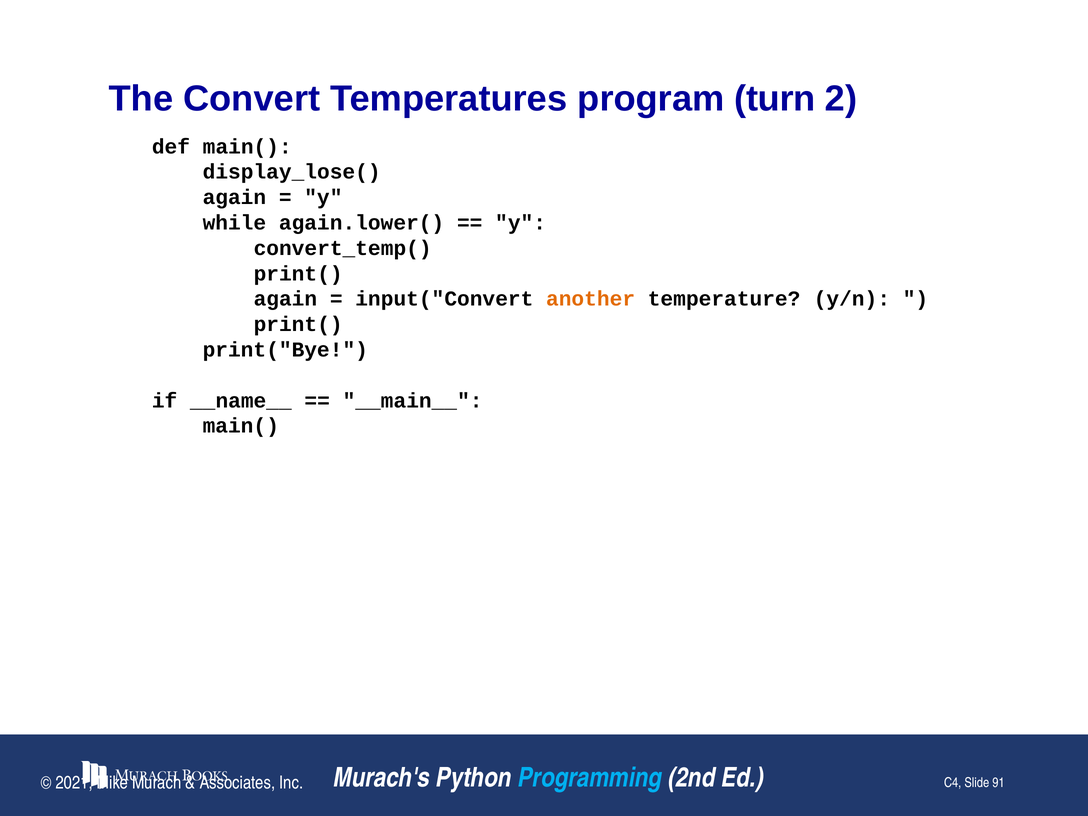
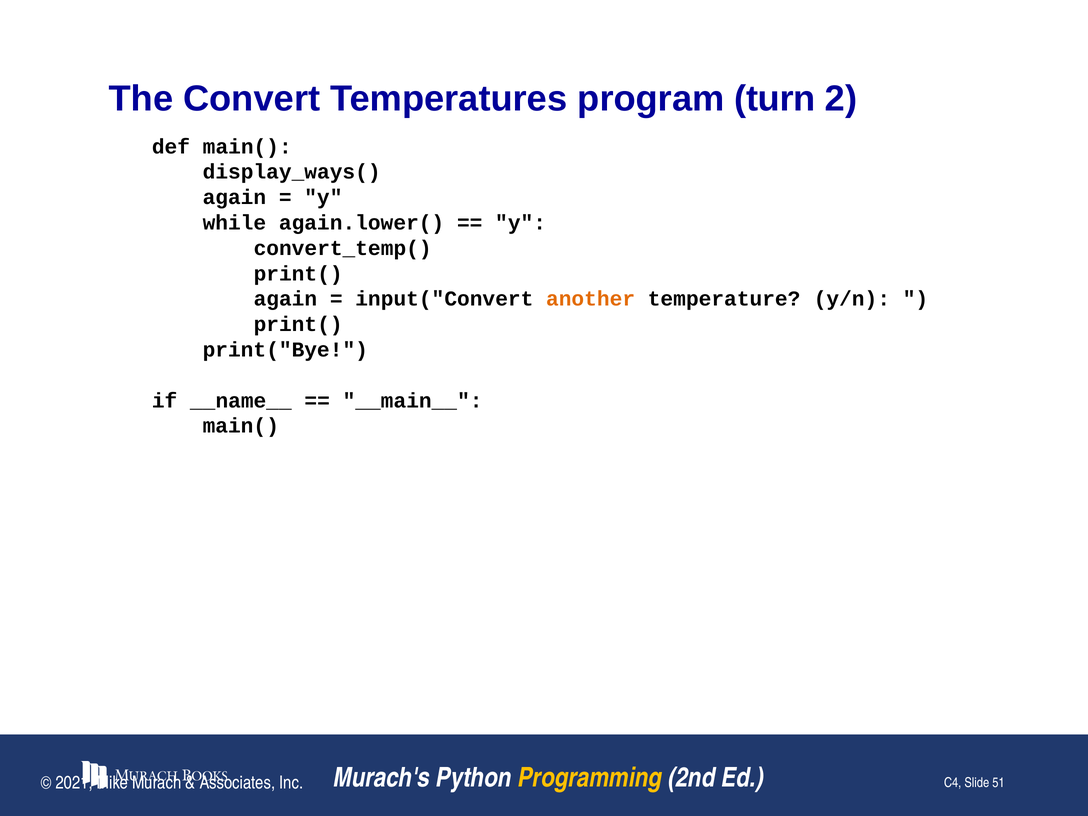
display_lose(: display_lose( -> display_ways(
Programming colour: light blue -> yellow
91: 91 -> 51
